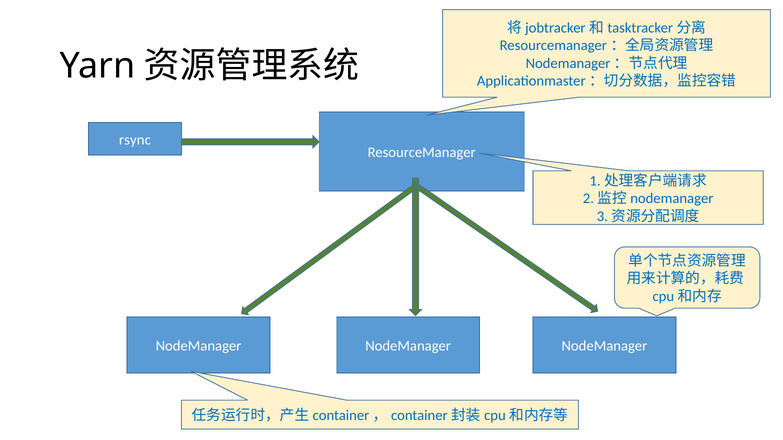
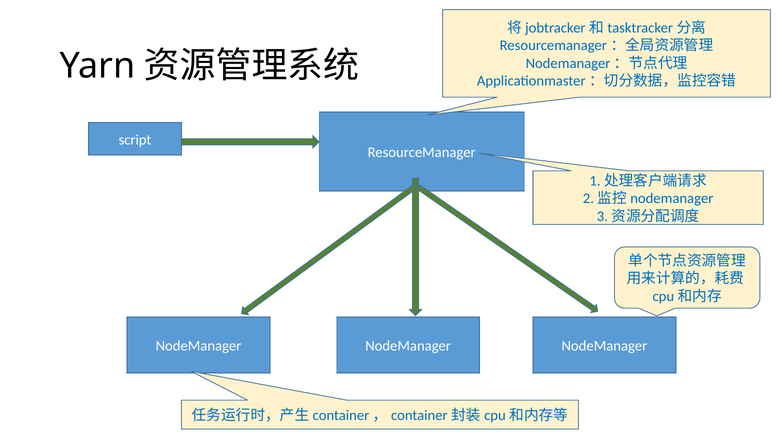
rsync: rsync -> script
